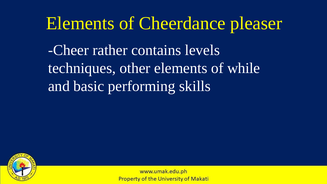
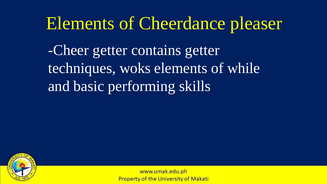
Cheer rather: rather -> getter
contains levels: levels -> getter
other: other -> woks
